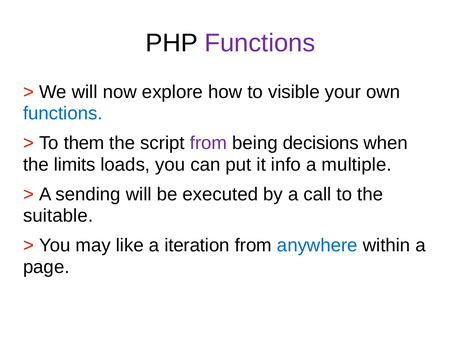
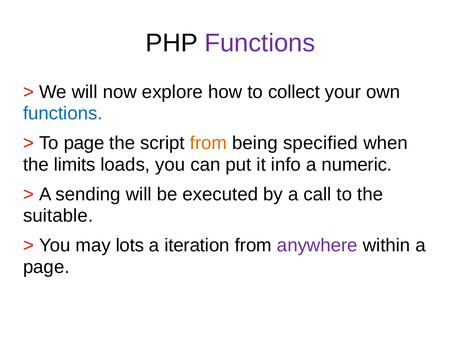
visible: visible -> collect
To them: them -> page
from at (208, 143) colour: purple -> orange
decisions: decisions -> specified
multiple: multiple -> numeric
like: like -> lots
anywhere colour: blue -> purple
